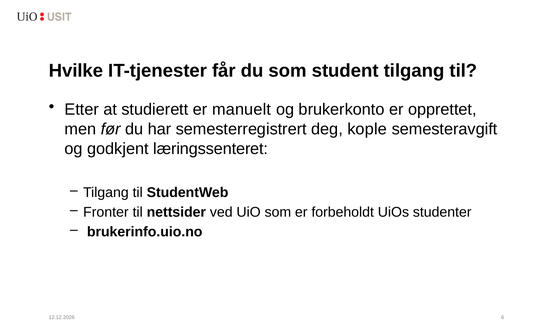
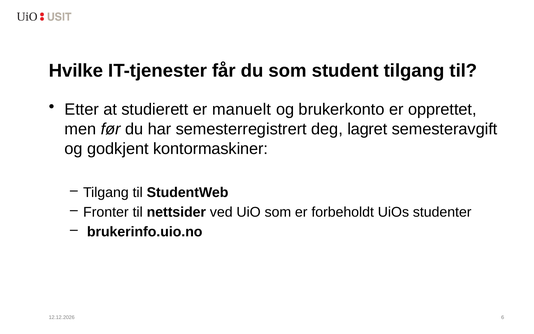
kople: kople -> lagret
læringssenteret: læringssenteret -> kontormaskiner
